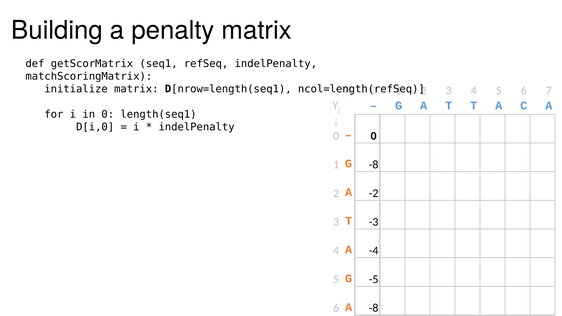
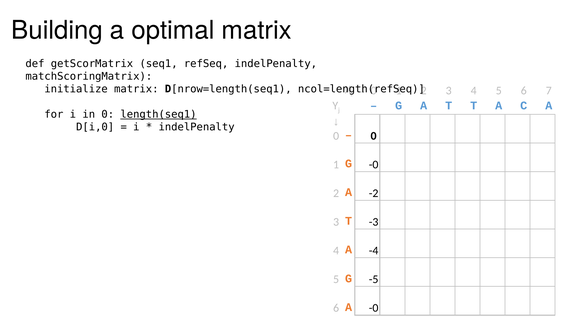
penalty: penalty -> optimal
length(seq1 underline: none -> present
G -8: -8 -> -0
A -8: -8 -> -0
